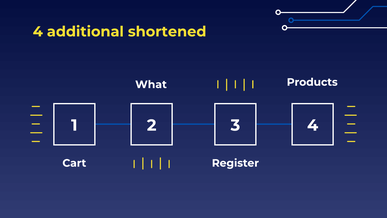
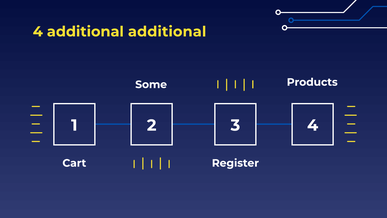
additional shortened: shortened -> additional
What: What -> Some
